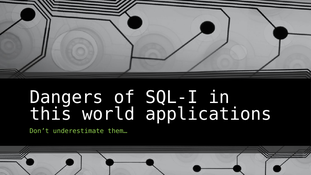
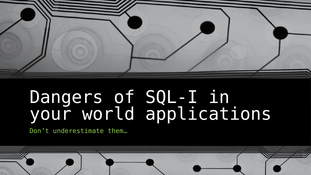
this: this -> your
